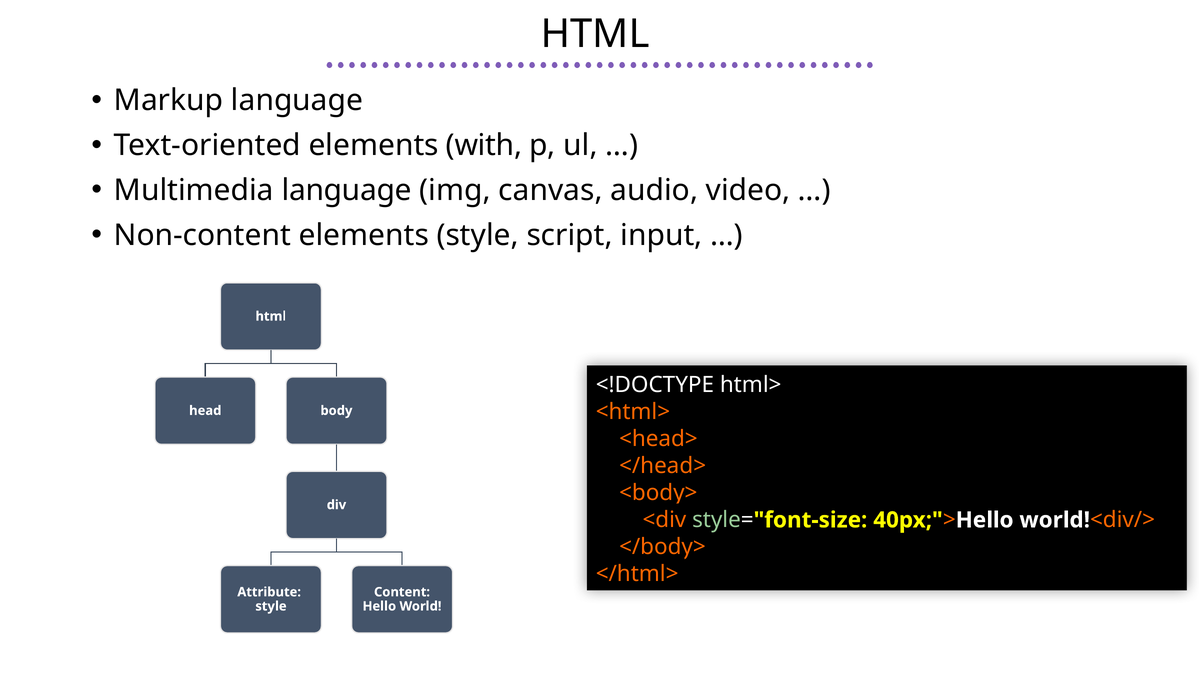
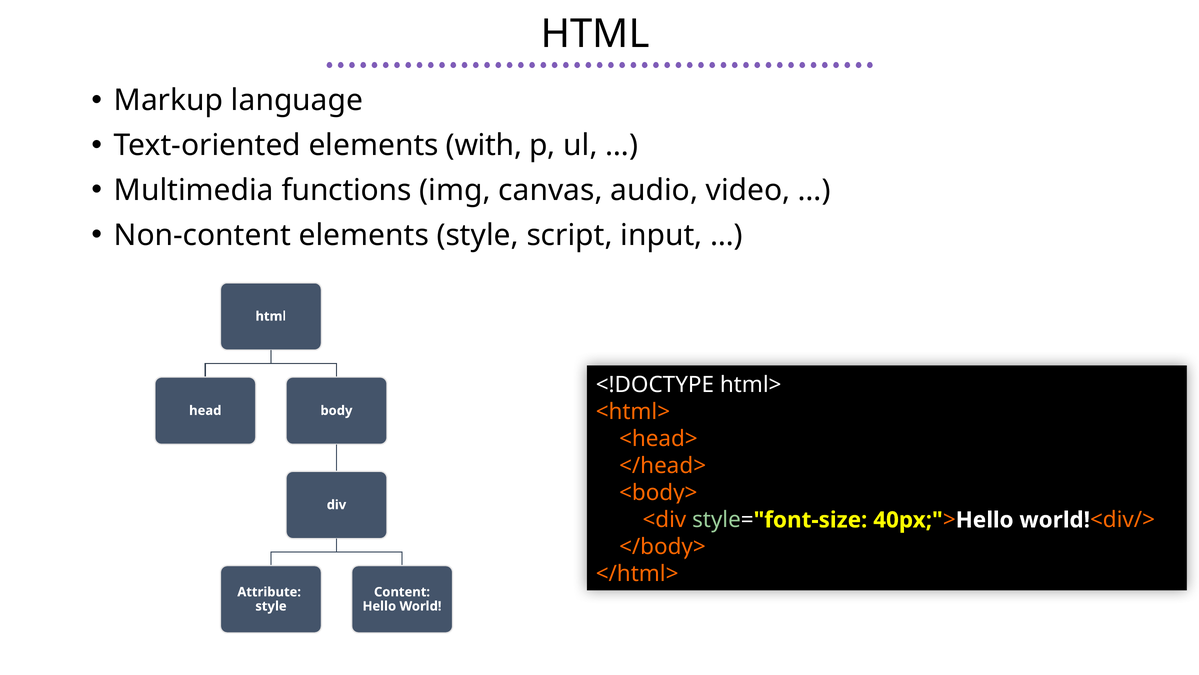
Multimedia language: language -> functions
